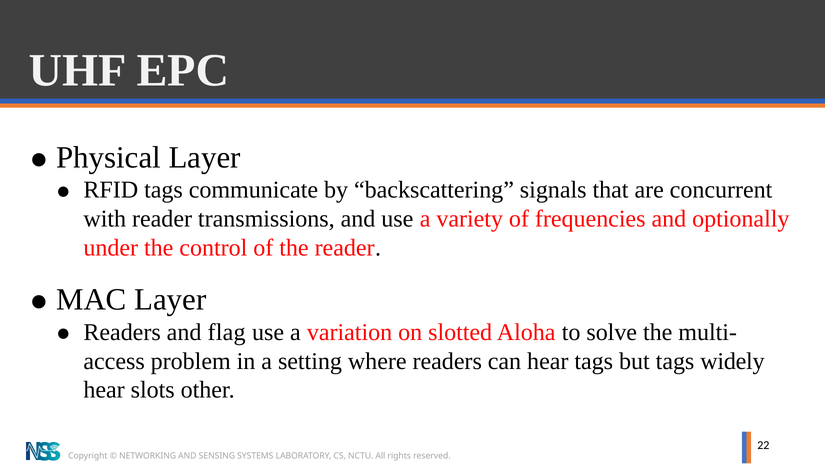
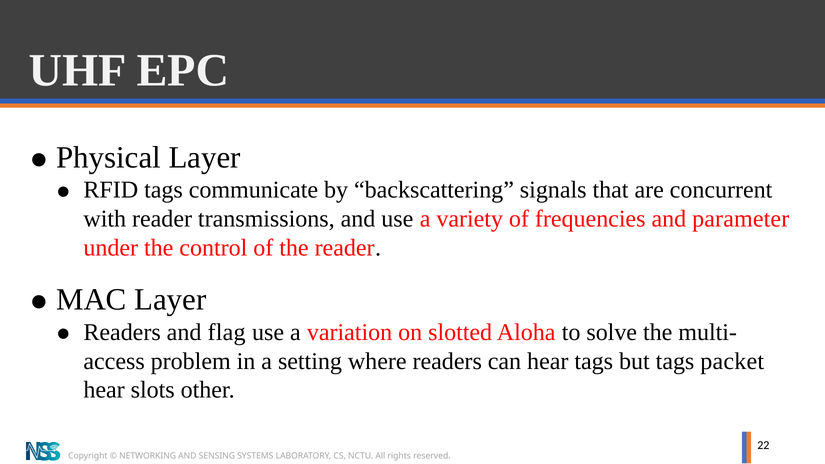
optionally: optionally -> parameter
widely: widely -> packet
